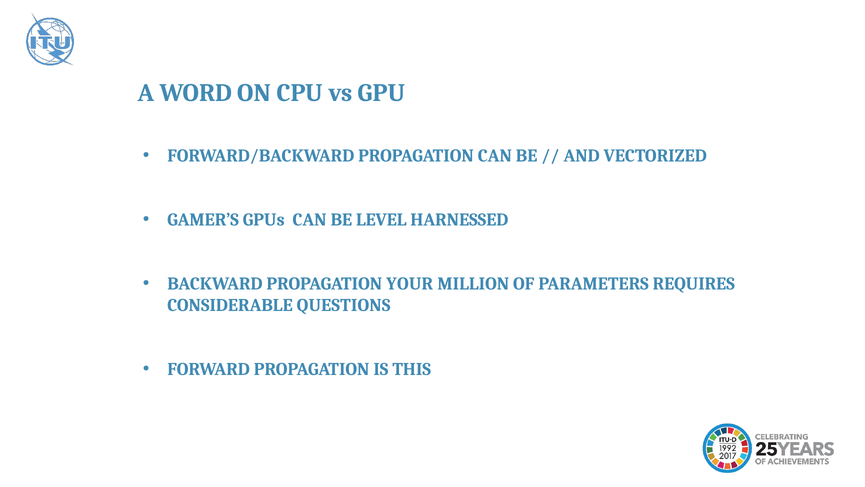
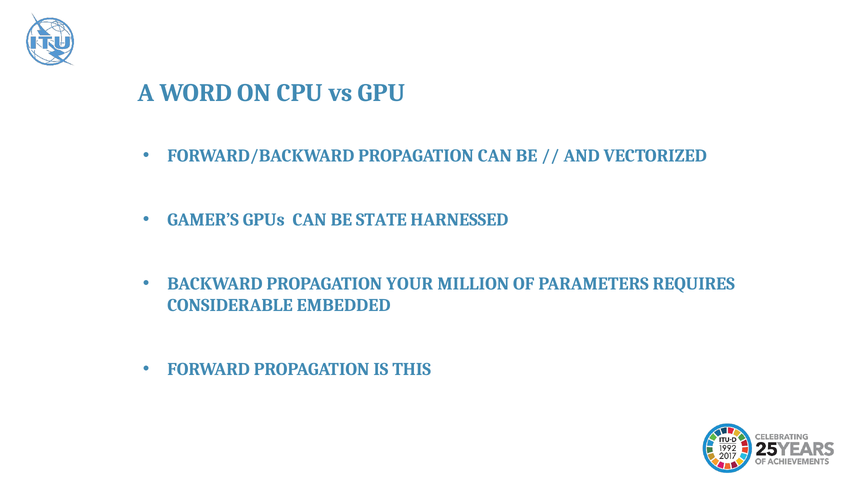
LEVEL: LEVEL -> STATE
QUESTIONS: QUESTIONS -> EMBEDDED
